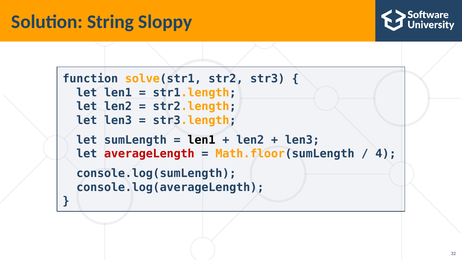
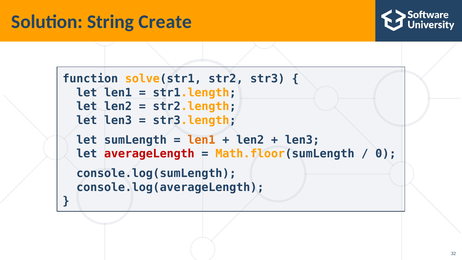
Sloppy: Sloppy -> Create
len1 at (201, 140) colour: black -> orange
4: 4 -> 0
